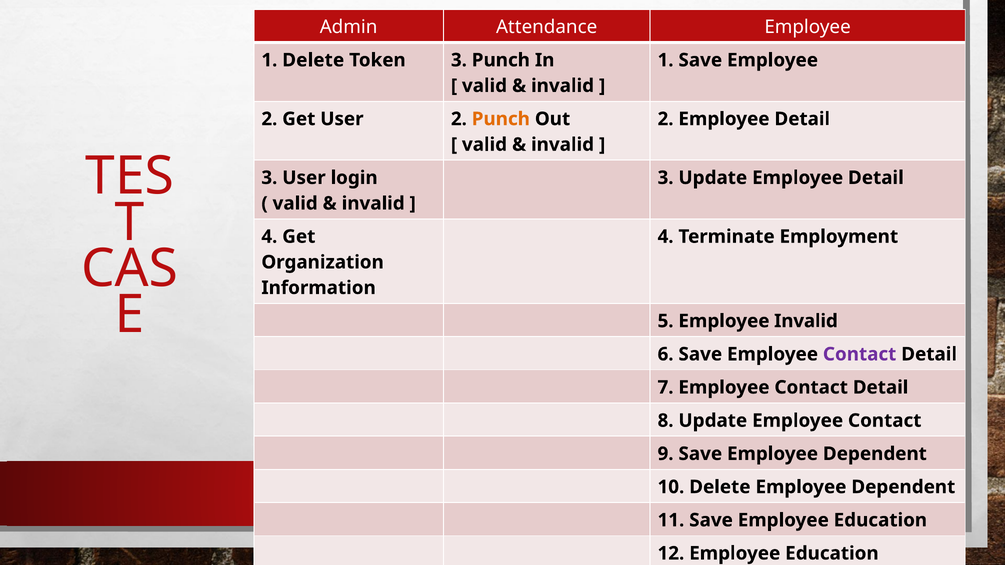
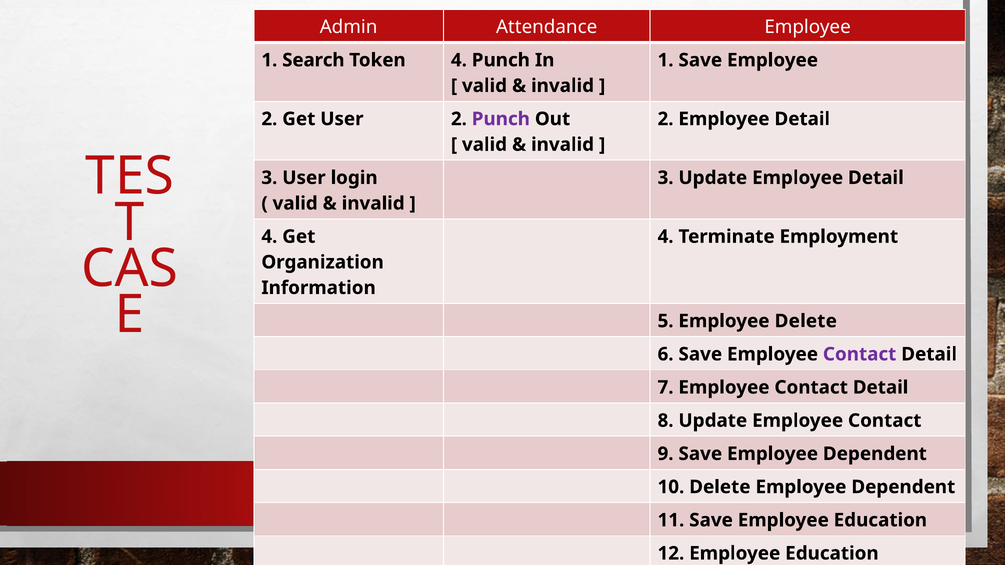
1 Delete: Delete -> Search
Token 3: 3 -> 4
Punch at (501, 119) colour: orange -> purple
Employee Invalid: Invalid -> Delete
